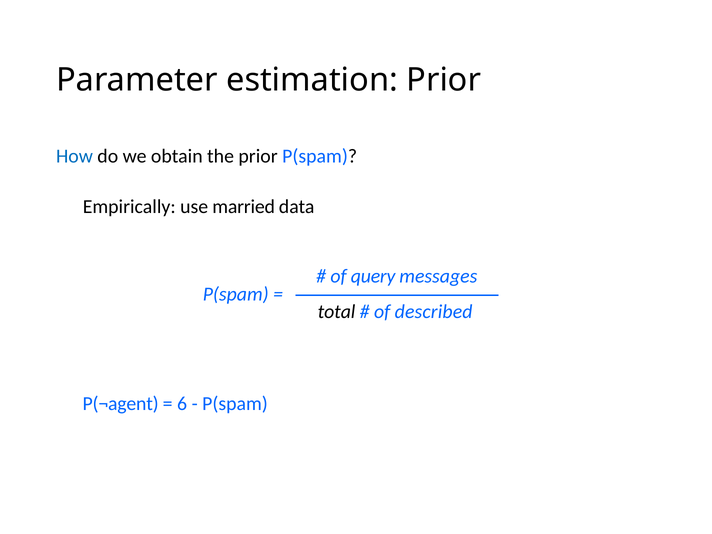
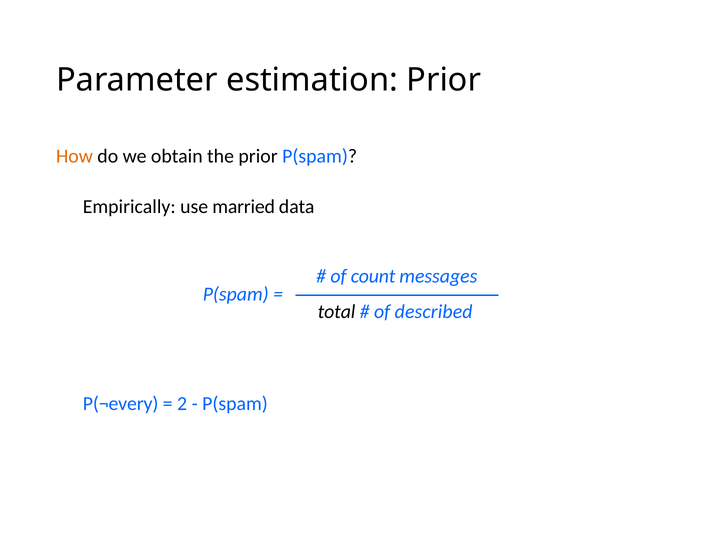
How colour: blue -> orange
query: query -> count
P(¬agent: P(¬agent -> P(¬every
6: 6 -> 2
